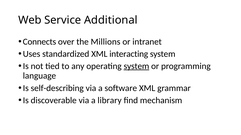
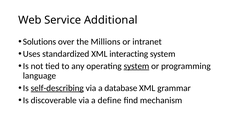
Connects: Connects -> Solutions
self-describing underline: none -> present
software: software -> database
library: library -> define
